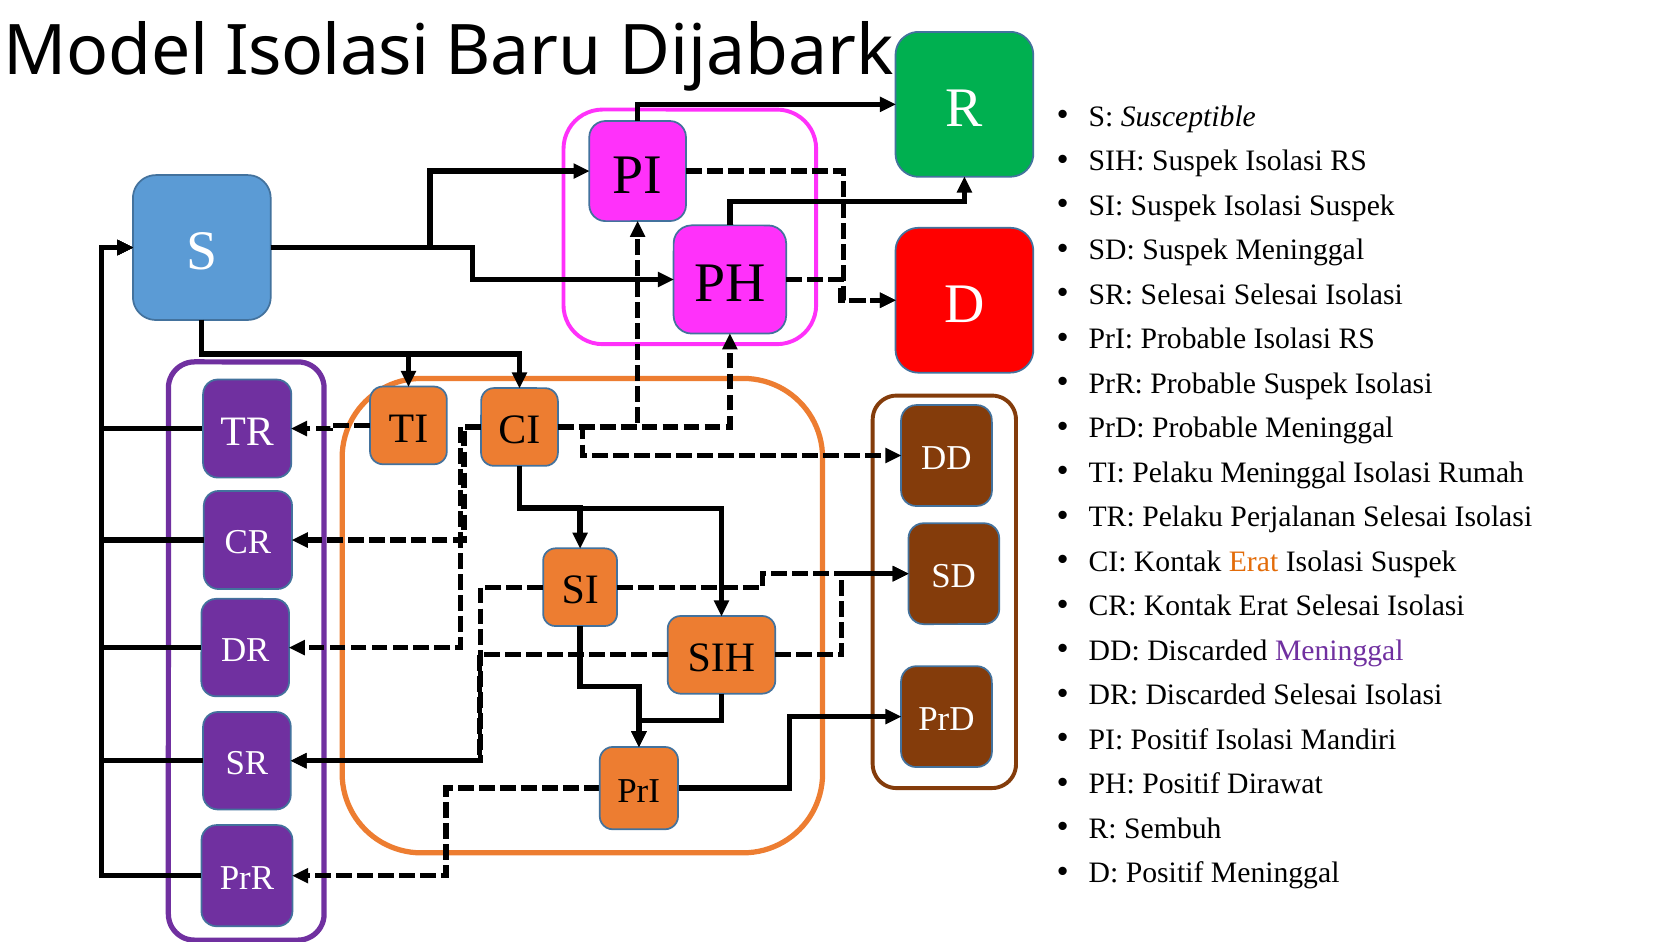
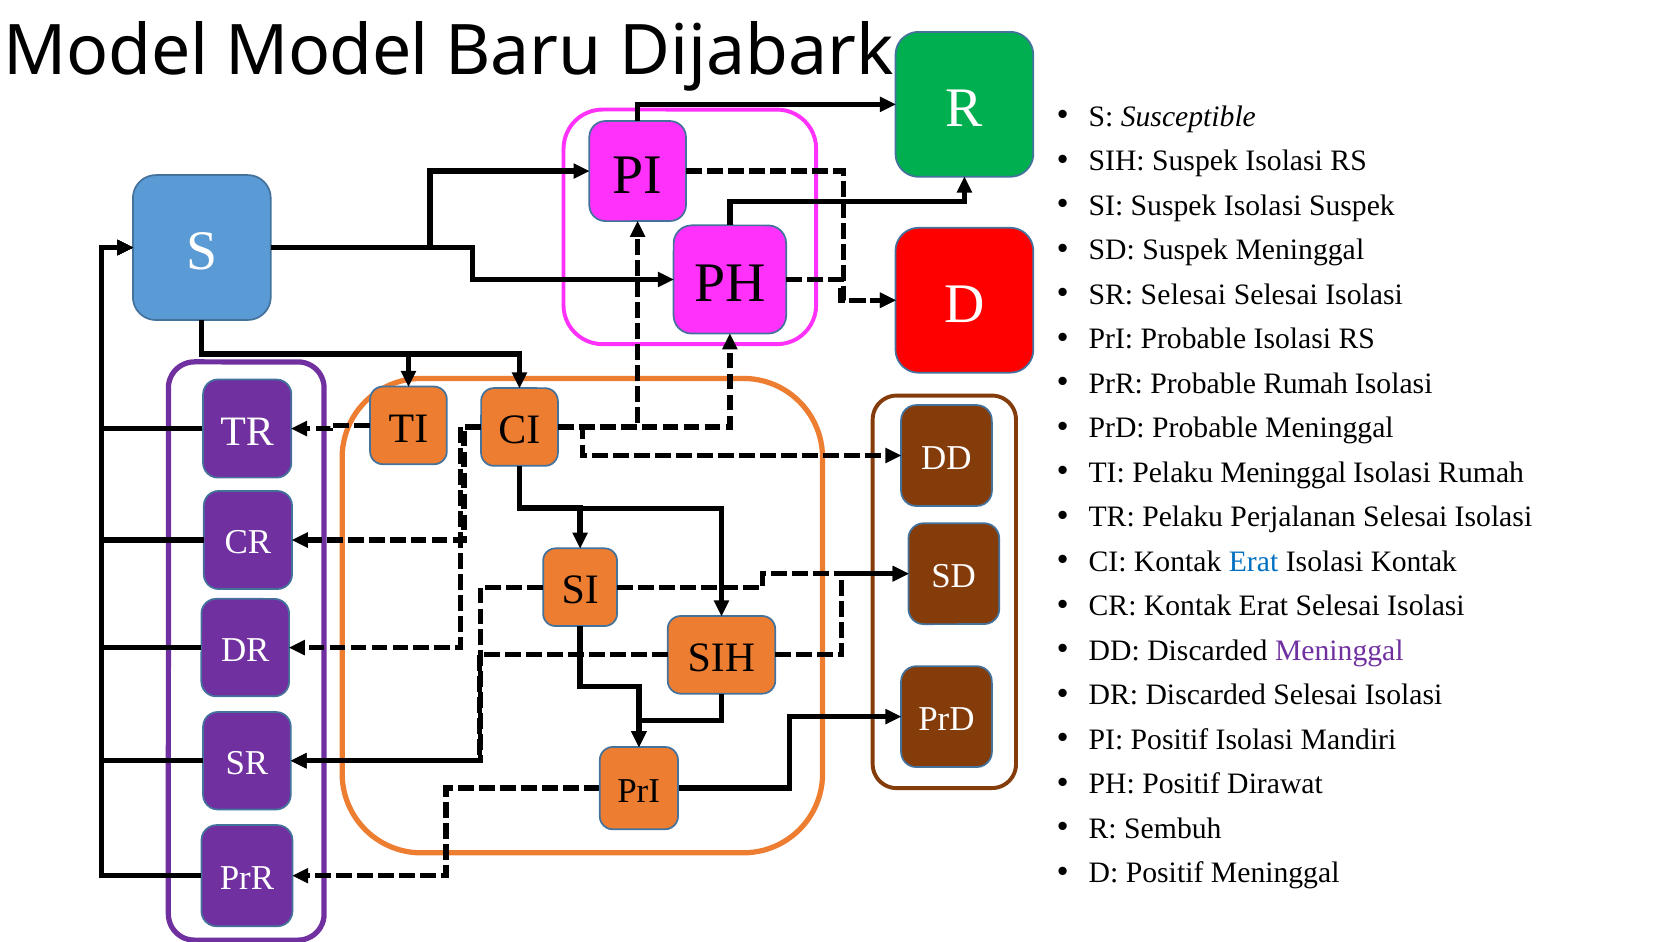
Model Isolasi: Isolasi -> Model
Probable Suspek: Suspek -> Rumah
Erat at (1254, 562) colour: orange -> blue
Suspek at (1414, 562): Suspek -> Kontak
